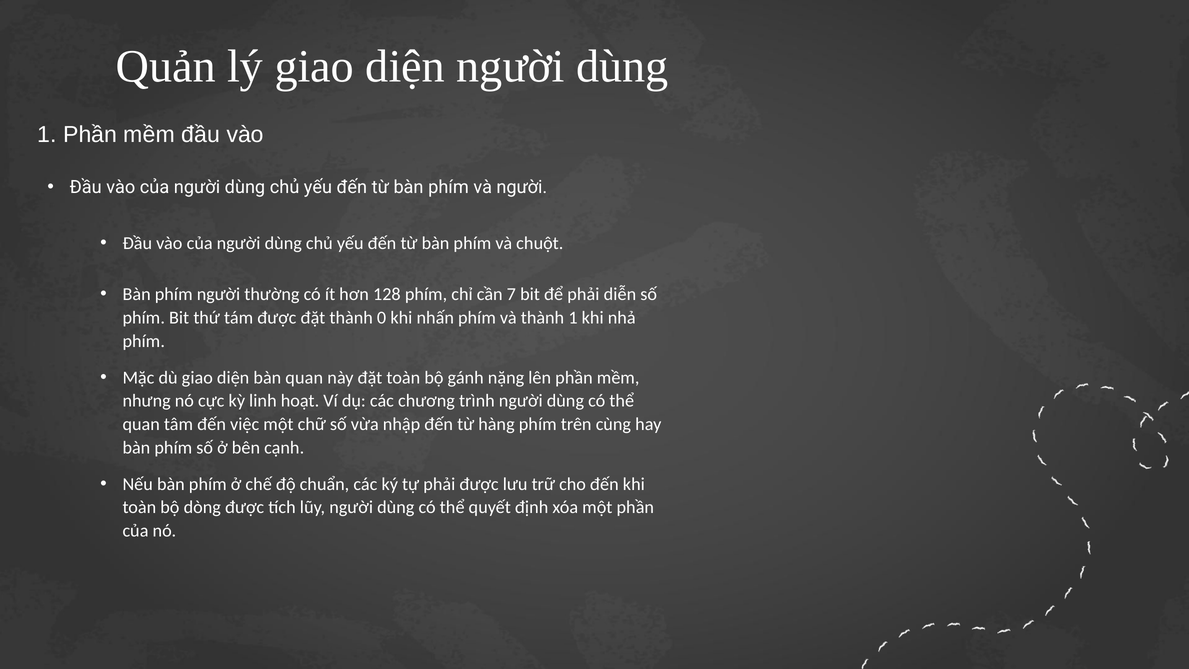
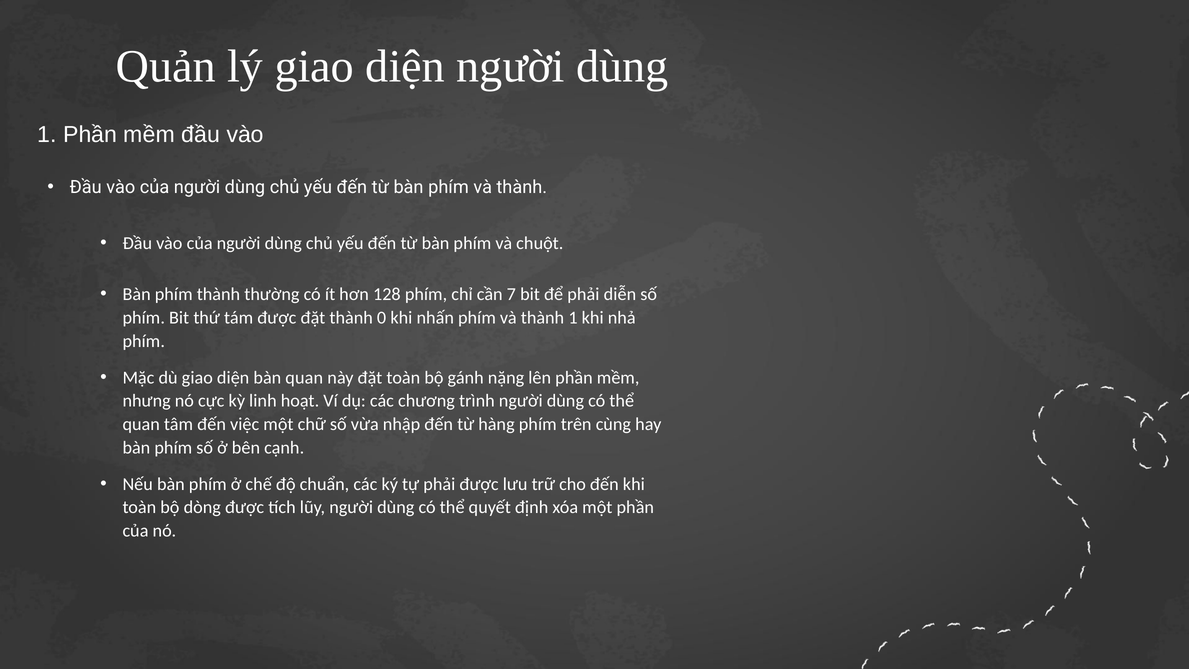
bàn phím và người: người -> thành
phím người: người -> thành
